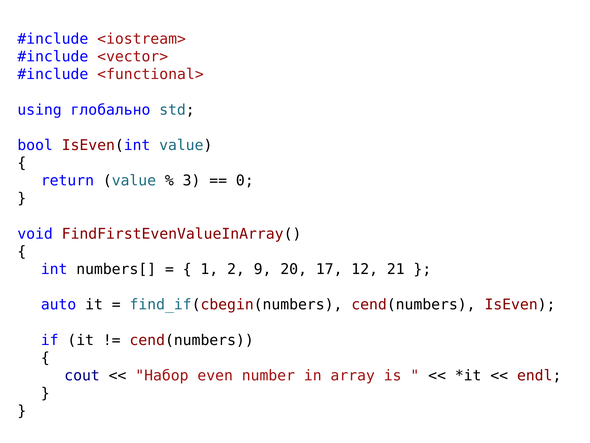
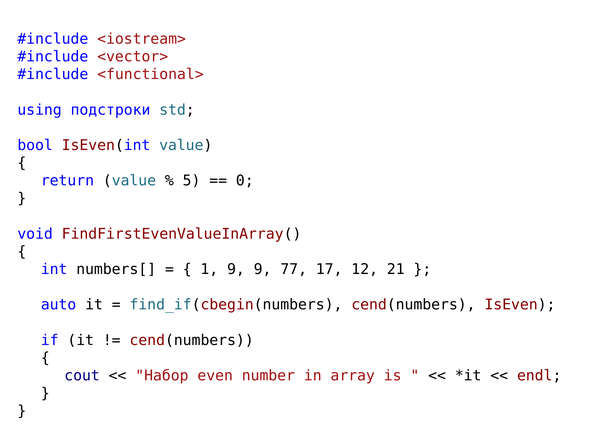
глобально: глобально -> подстроки
3: 3 -> 5
1 2: 2 -> 9
20: 20 -> 77
